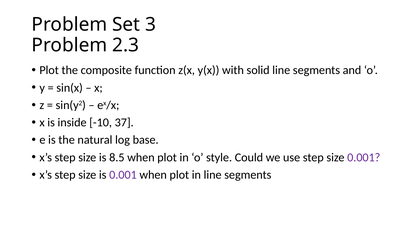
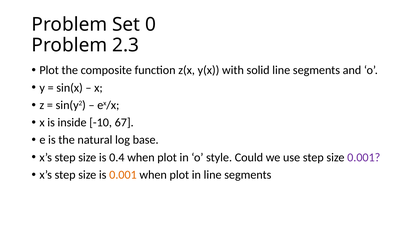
3: 3 -> 0
37: 37 -> 67
8.5: 8.5 -> 0.4
0.001 at (123, 174) colour: purple -> orange
